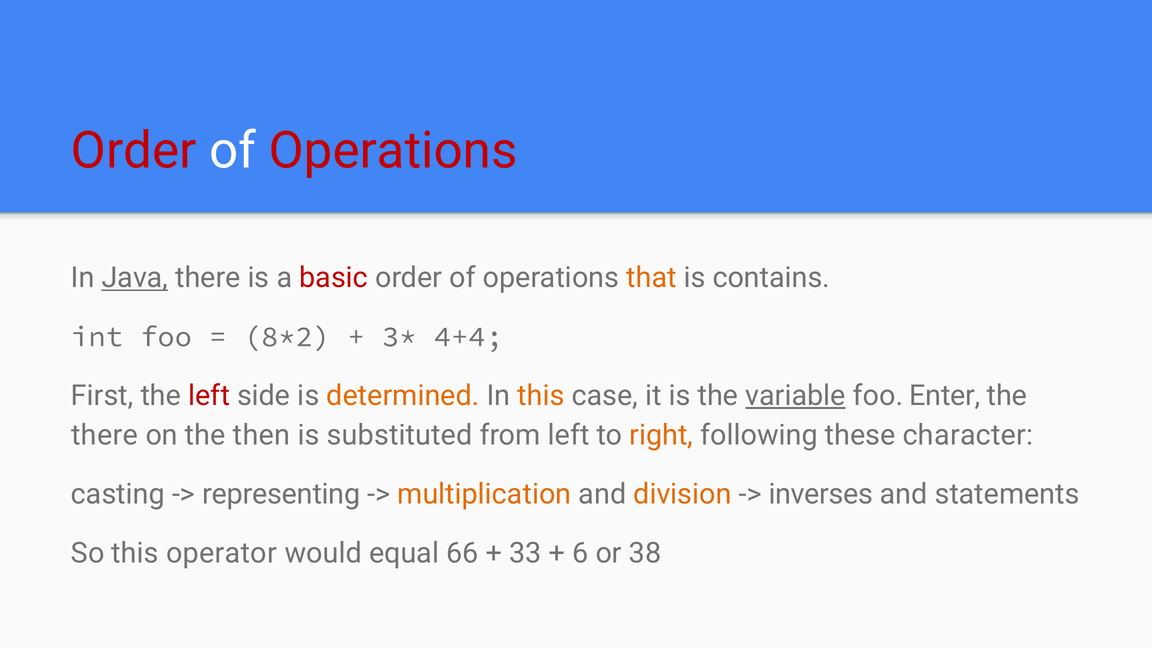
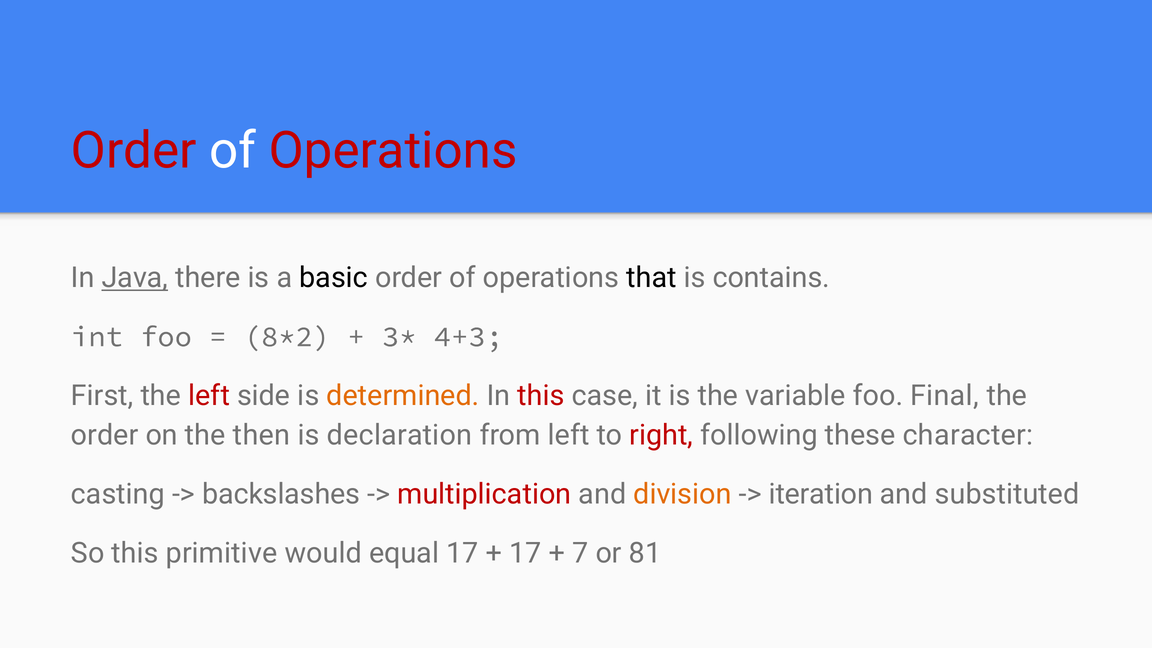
basic colour: red -> black
that colour: orange -> black
4+4: 4+4 -> 4+3
this at (541, 396) colour: orange -> red
variable underline: present -> none
Enter: Enter -> Final
there at (105, 435): there -> order
substituted: substituted -> declaration
right colour: orange -> red
representing: representing -> backslashes
multiplication colour: orange -> red
inverses: inverses -> iteration
statements: statements -> substituted
operator: operator -> primitive
equal 66: 66 -> 17
33 at (525, 553): 33 -> 17
6: 6 -> 7
38: 38 -> 81
